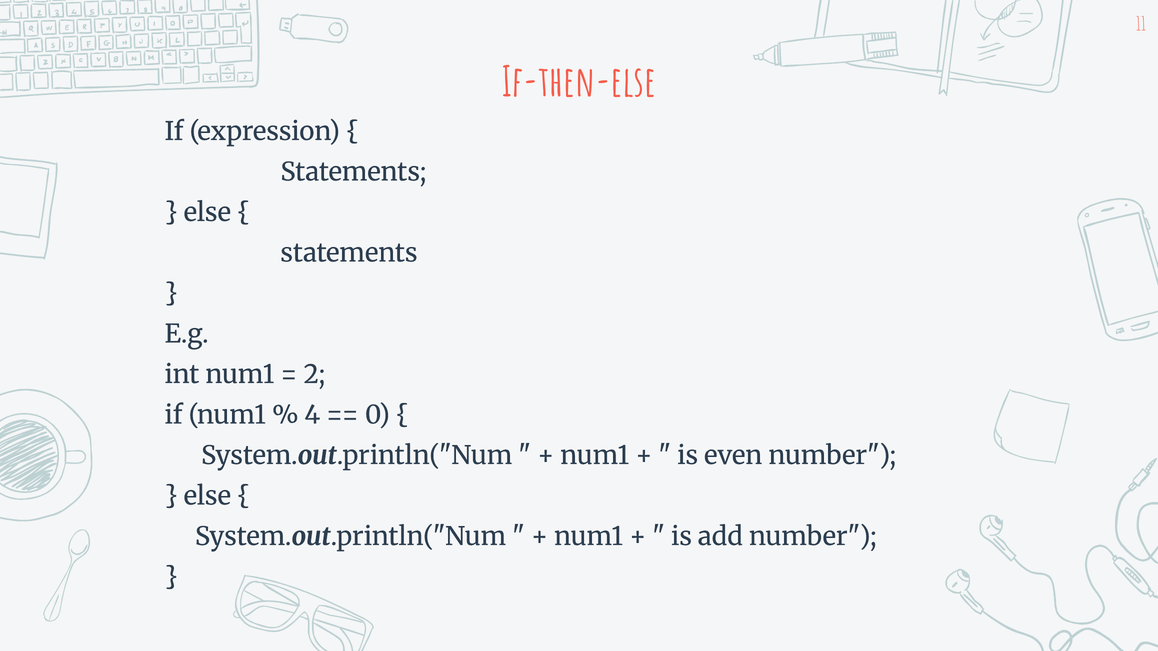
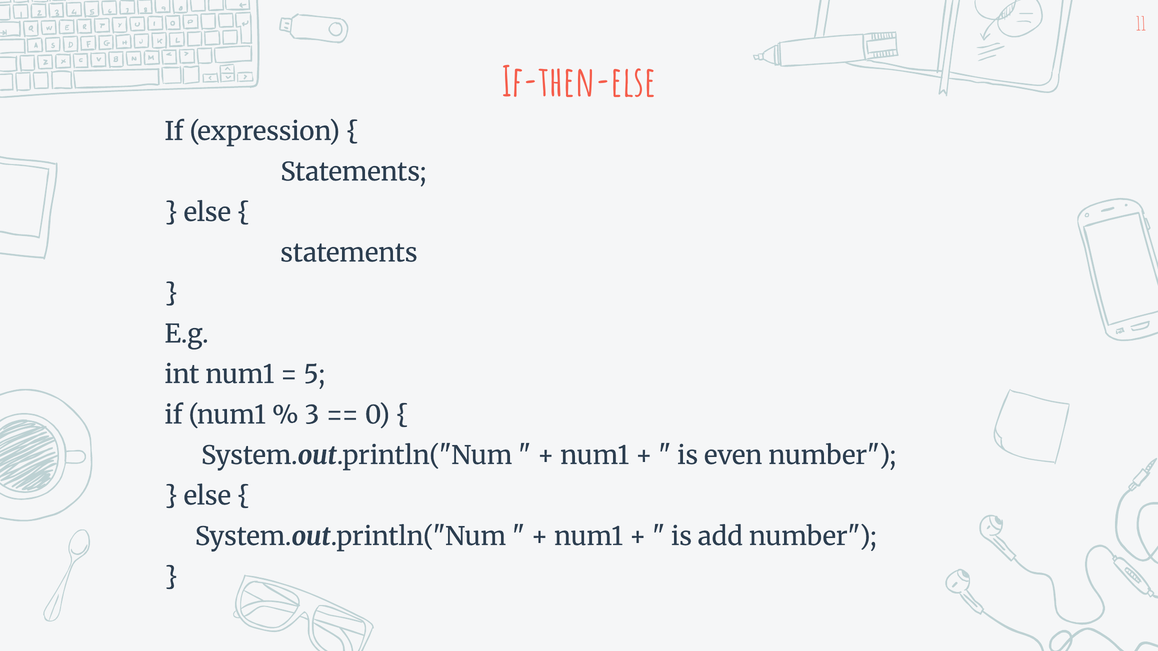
2: 2 -> 5
4: 4 -> 3
